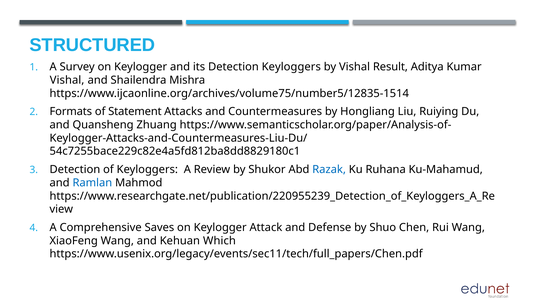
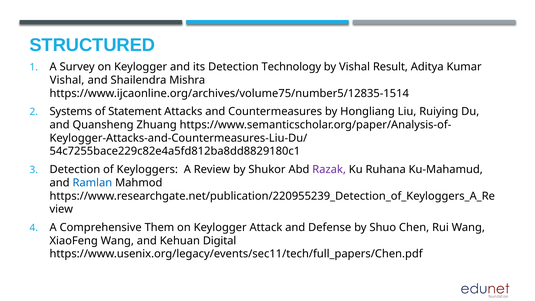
Detection Keyloggers: Keyloggers -> Technology
Formats: Formats -> Systems
Razak colour: blue -> purple
Saves: Saves -> Them
Which: Which -> Digital
